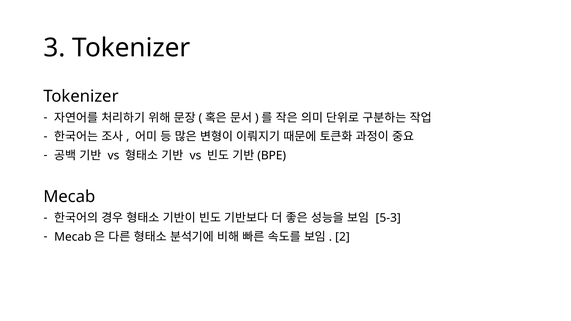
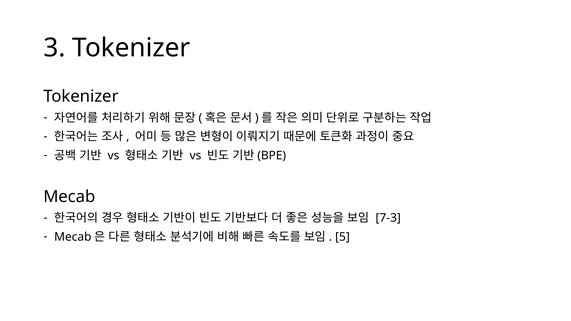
5-3: 5-3 -> 7-3
2: 2 -> 5
